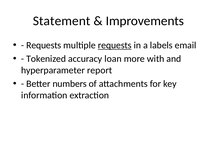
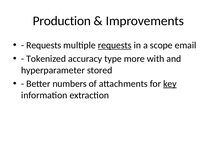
Statement: Statement -> Production
labels: labels -> scope
loan: loan -> type
report: report -> stored
key underline: none -> present
